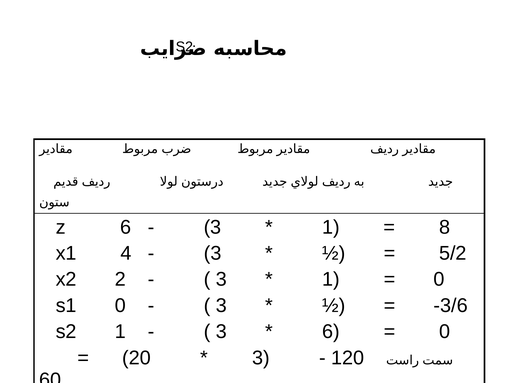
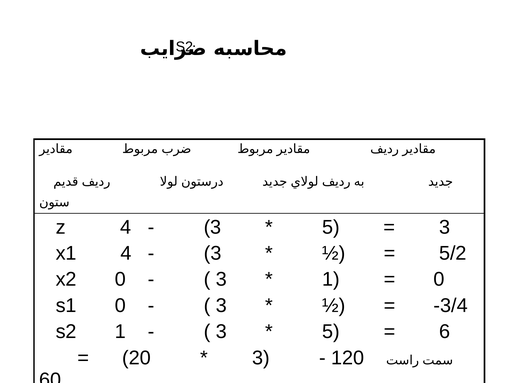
z 6: 6 -> 4
1 at (331, 227): 1 -> 5
8 at (445, 227): 8 -> 3
x2 2: 2 -> 0
-3/6: -3/6 -> -3/4
6 at (331, 331): 6 -> 5
0 at (445, 331): 0 -> 6
